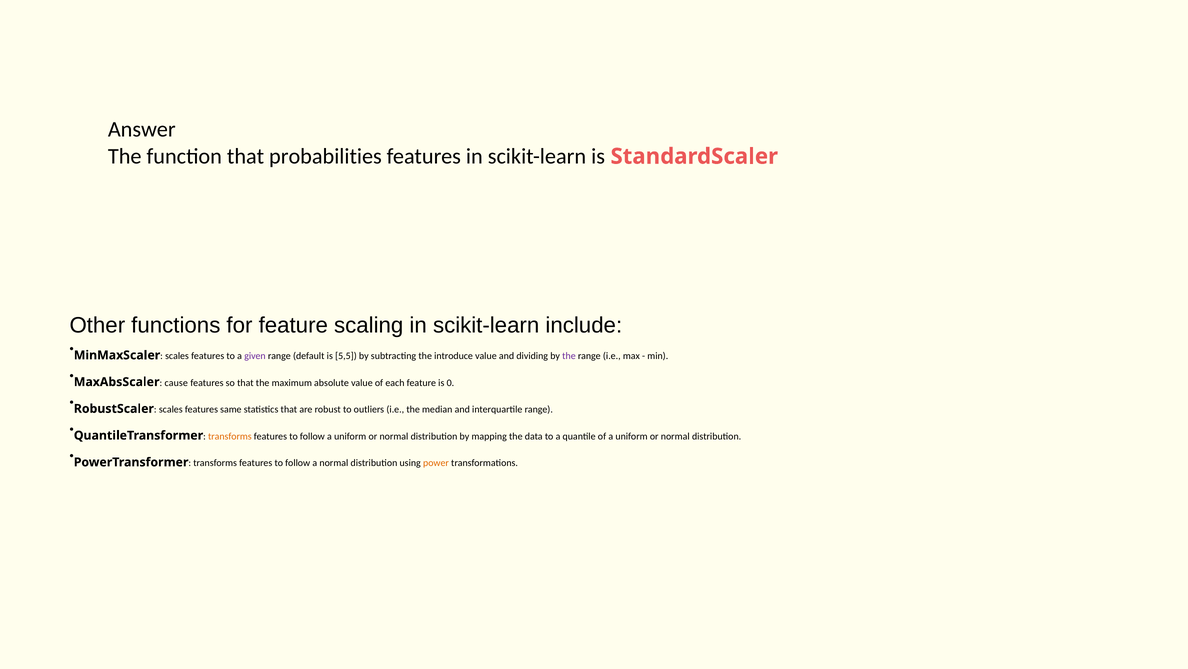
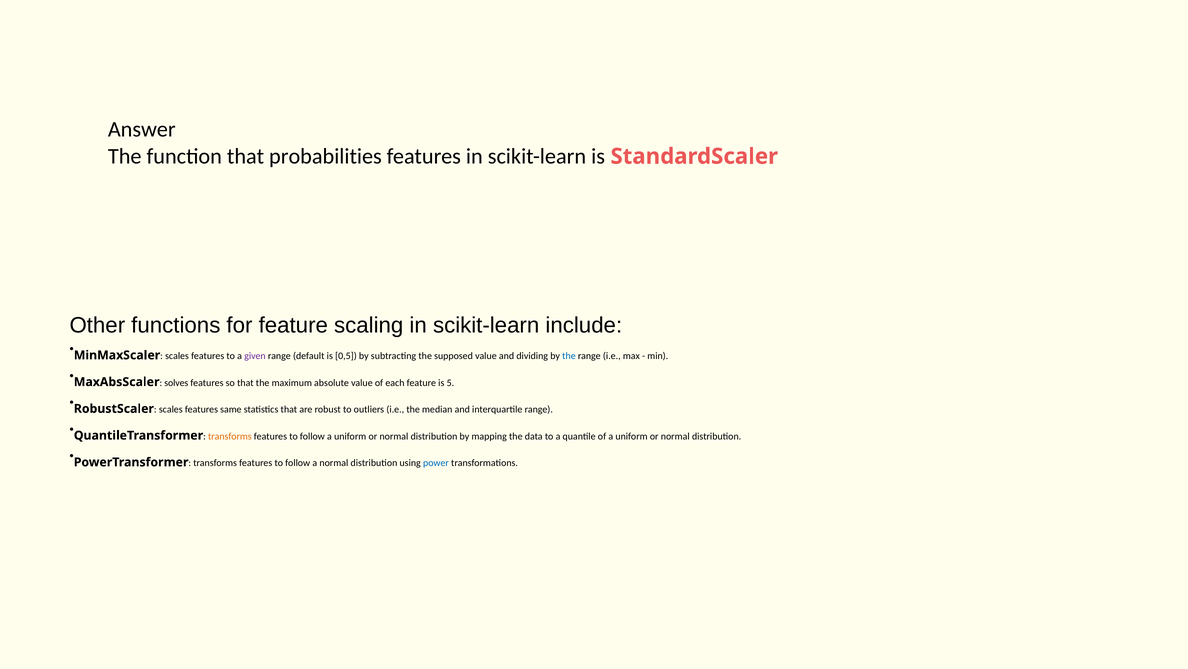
5,5: 5,5 -> 0,5
introduce: introduce -> supposed
the at (569, 356) colour: purple -> blue
cause: cause -> solves
0: 0 -> 5
power colour: orange -> blue
